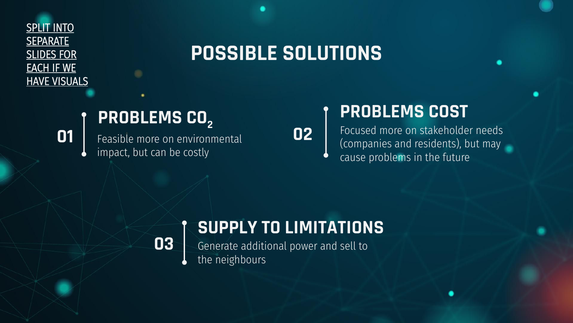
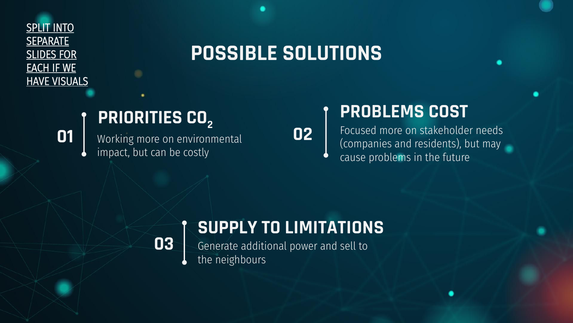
PROBLEMS at (140, 117): PROBLEMS -> PRIORITIES
Feasible: Feasible -> Working
